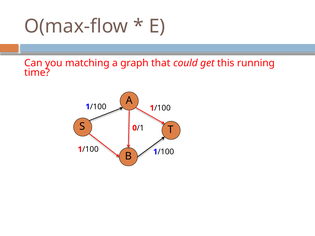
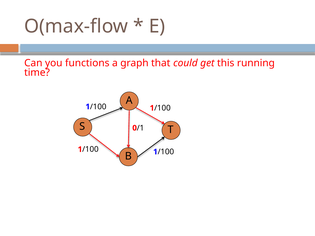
matching: matching -> functions
